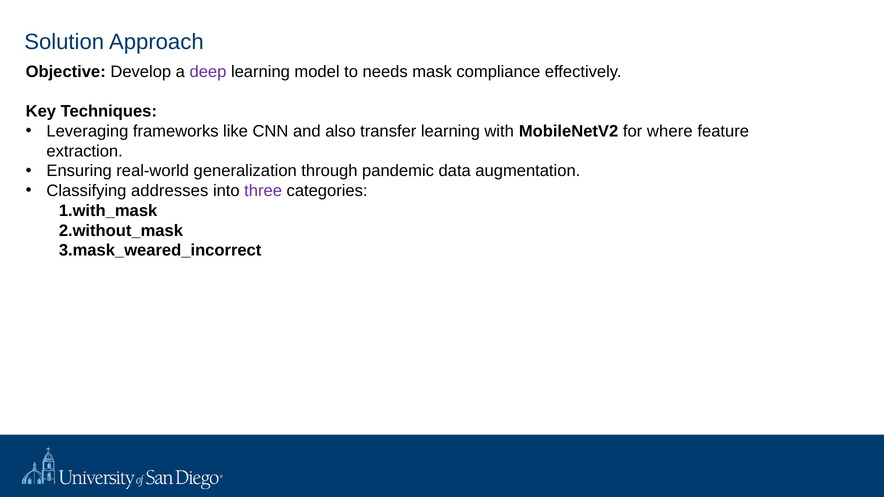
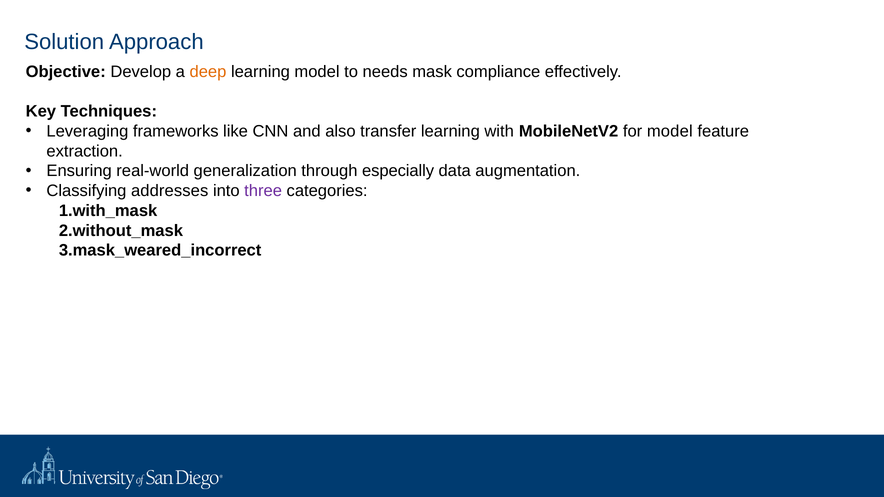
deep colour: purple -> orange
for where: where -> model
pandemic: pandemic -> especially
